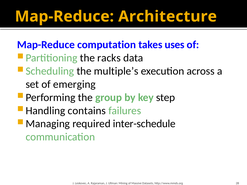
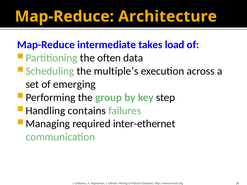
computation: computation -> intermediate
uses: uses -> load
racks: racks -> often
inter-schedule: inter-schedule -> inter-ethernet
